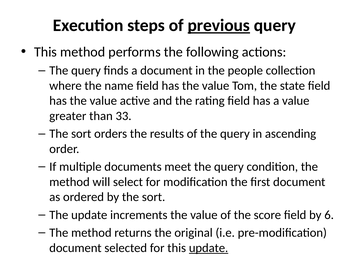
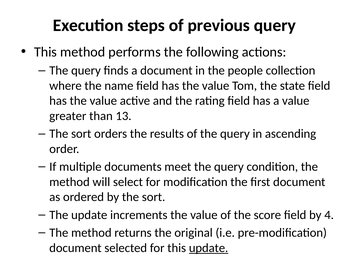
previous underline: present -> none
33: 33 -> 13
6: 6 -> 4
